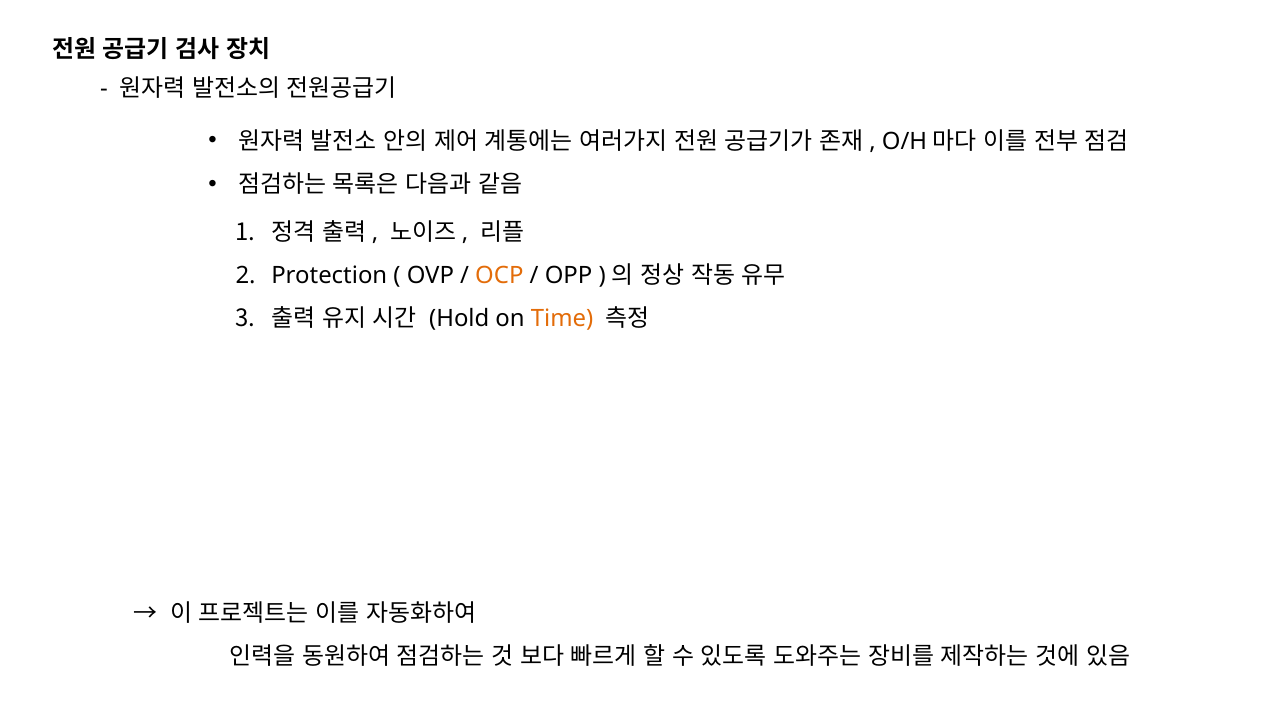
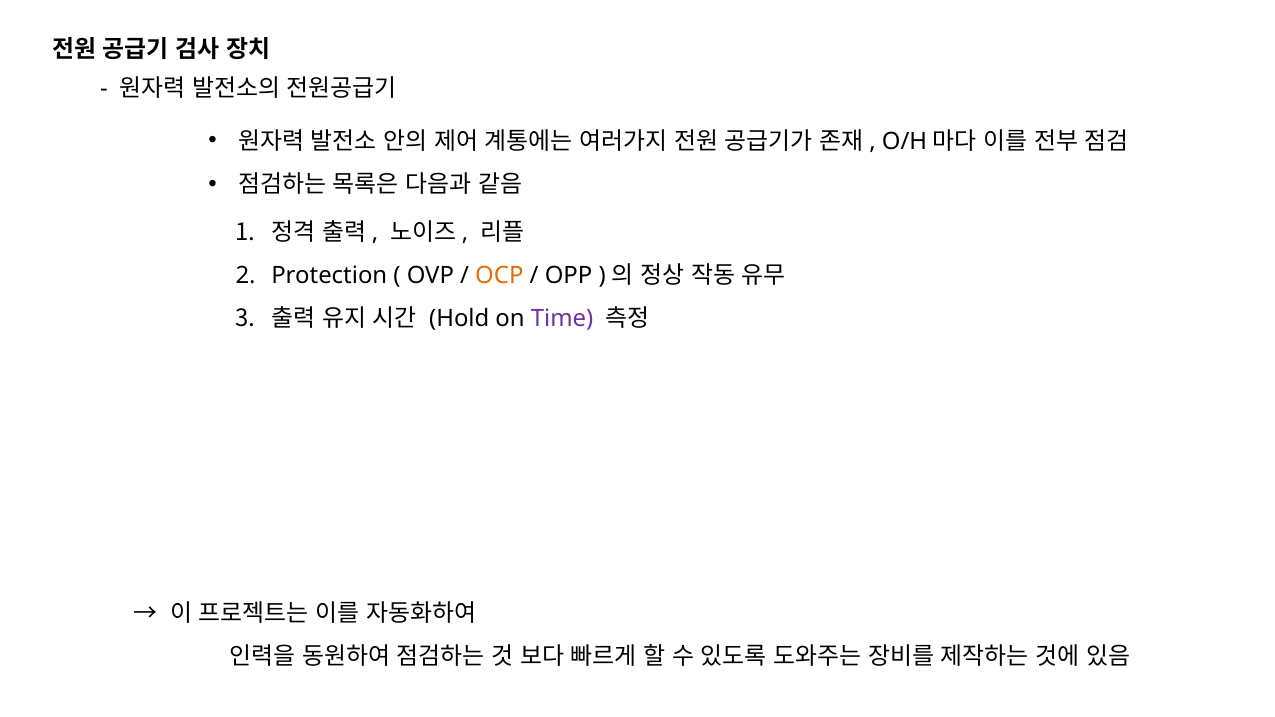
Time colour: orange -> purple
